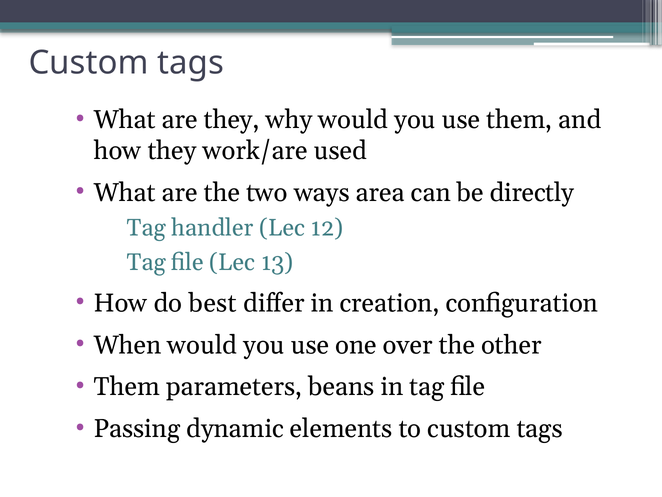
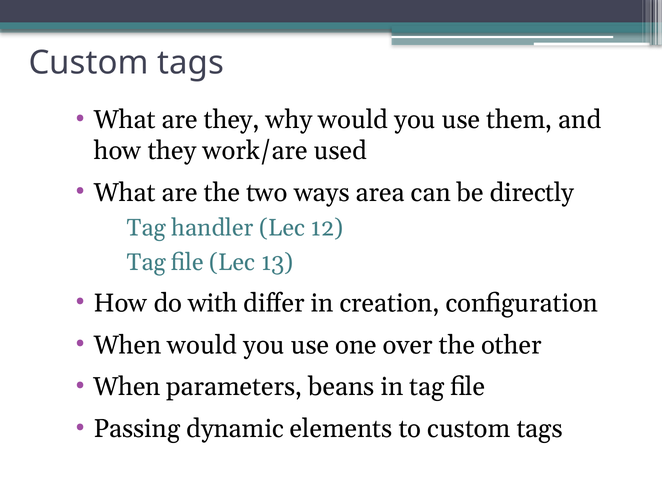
best: best -> with
Them at (127, 387): Them -> When
